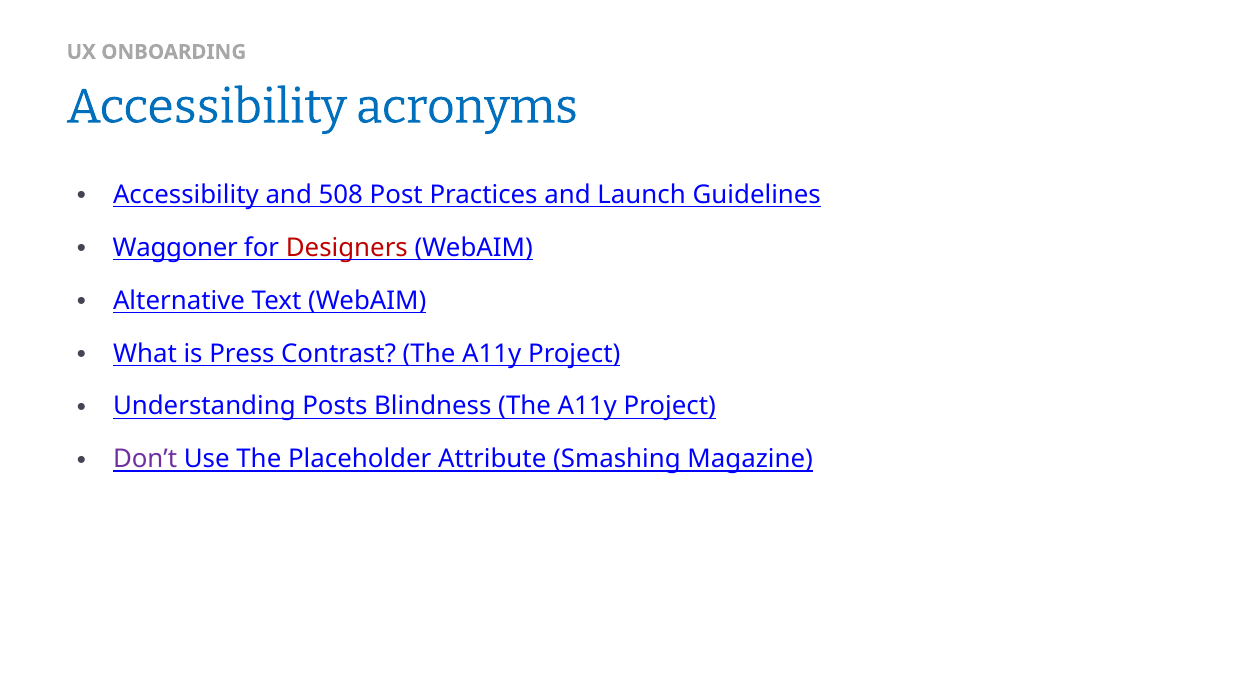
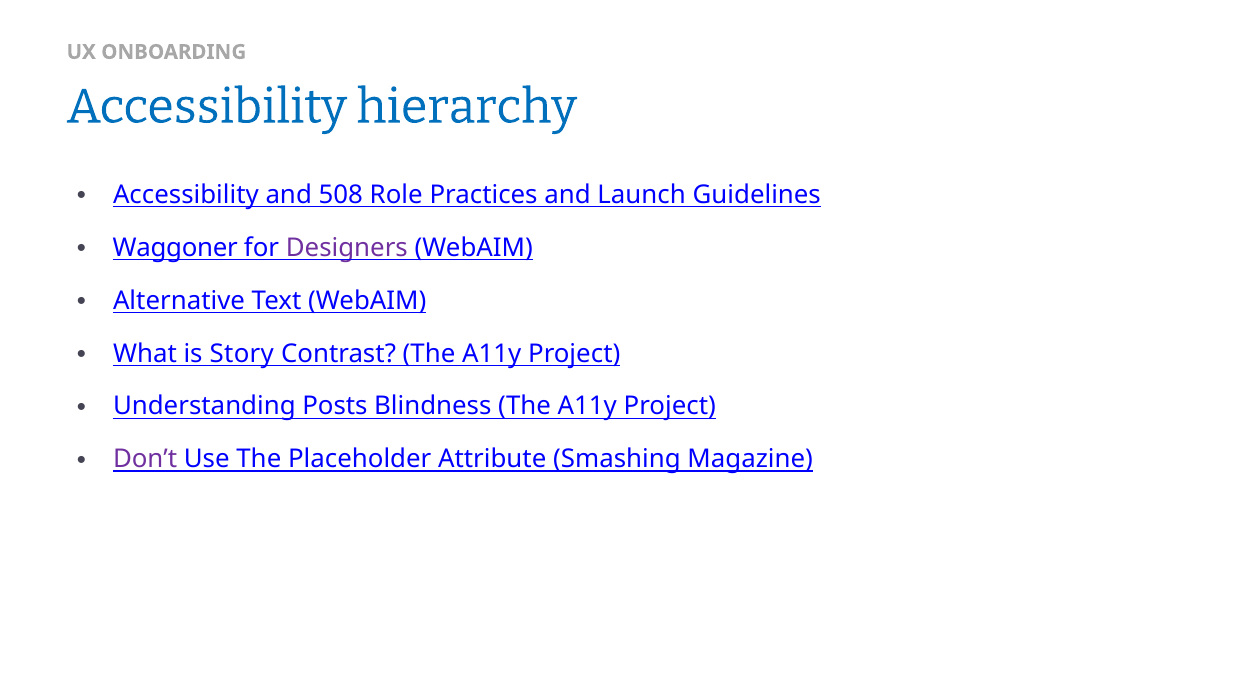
acronyms: acronyms -> hierarchy
Post: Post -> Role
Designers colour: red -> purple
Press: Press -> Story
